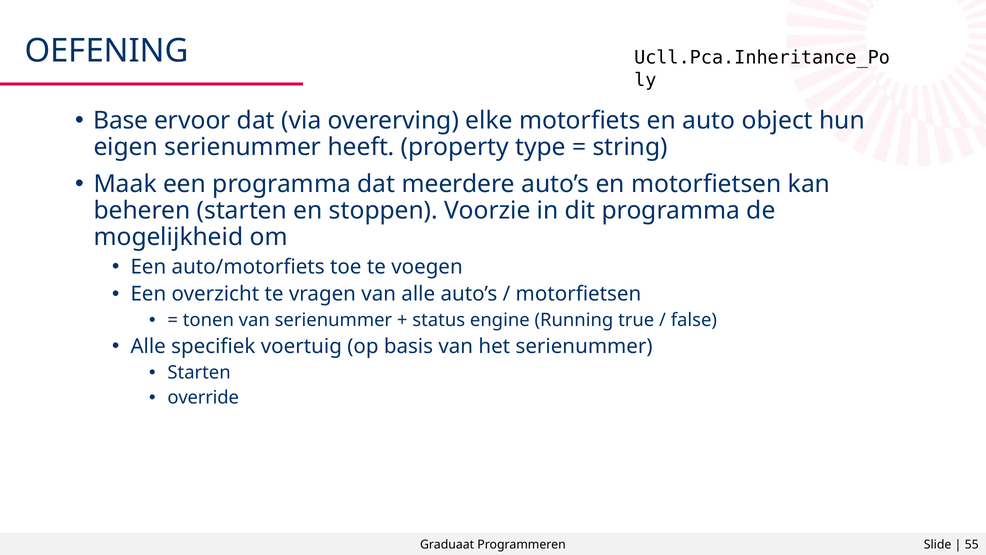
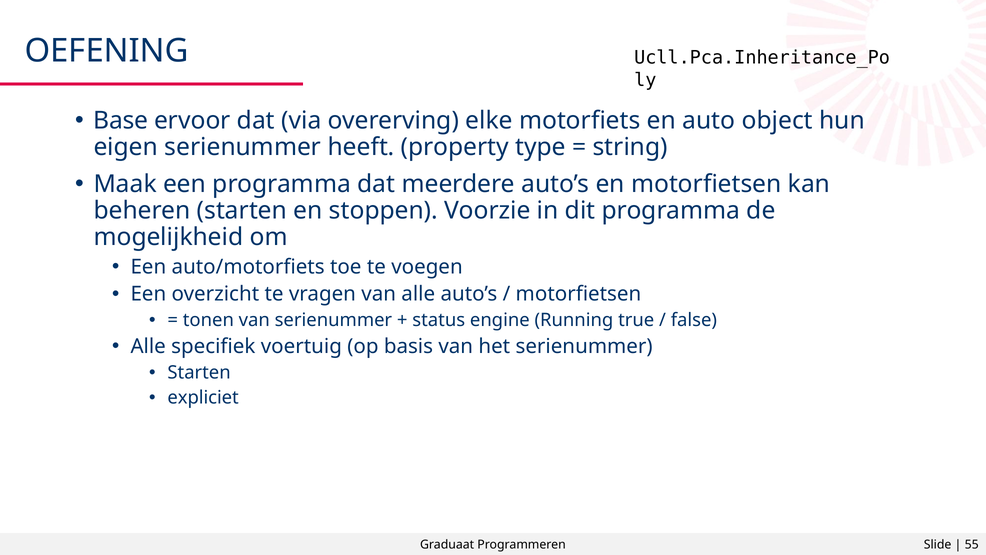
override: override -> expliciet
